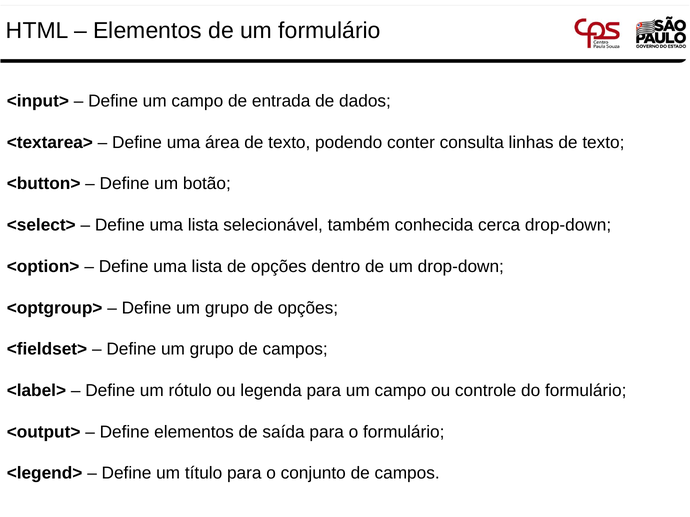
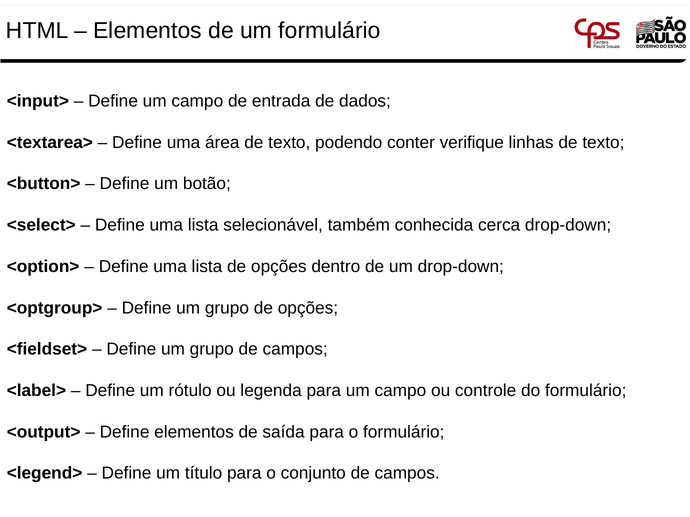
consulta: consulta -> verifique
